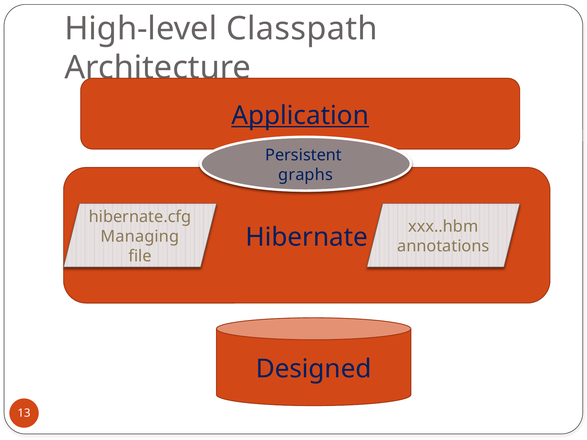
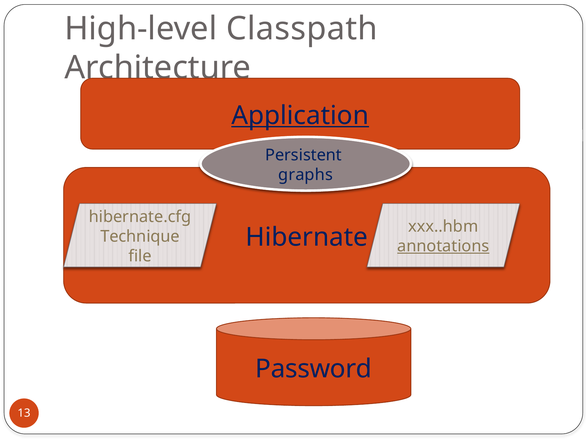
Managing: Managing -> Technique
annotations underline: none -> present
Designed: Designed -> Password
